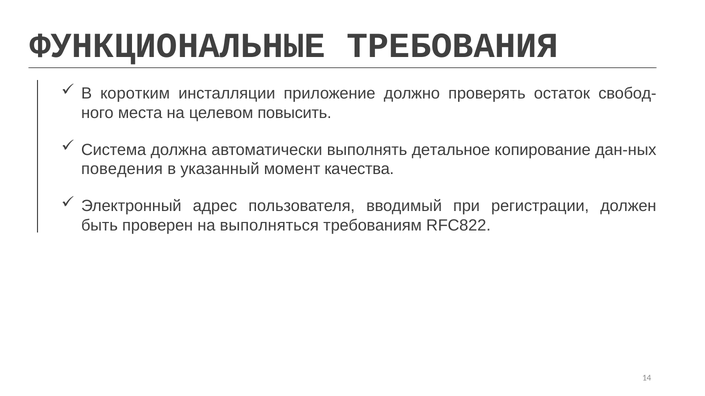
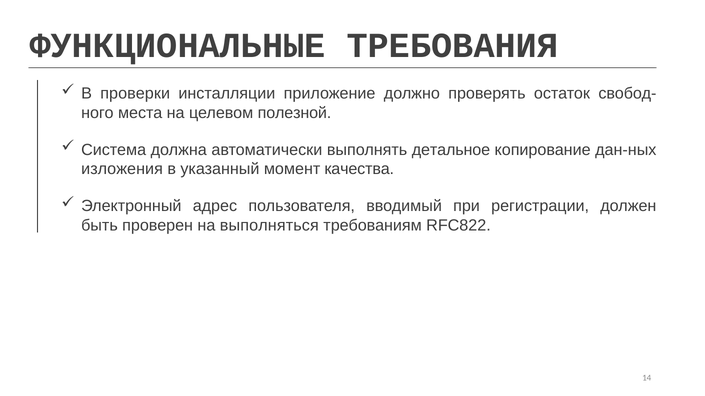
коротким: коротким -> проверки
повысить: повысить -> полезной
поведения: поведения -> изложения
